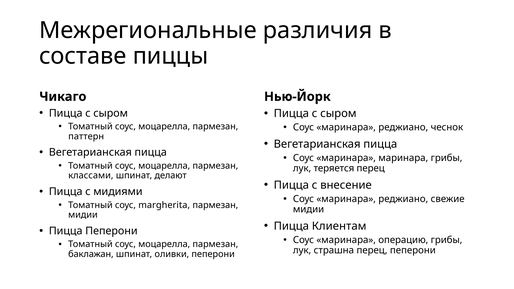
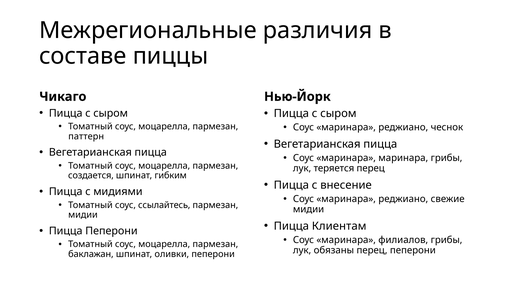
классами: классами -> создается
делают: делают -> гибким
margherita: margherita -> ссылайтесь
операцию: операцию -> филиалов
страшна: страшна -> обязаны
